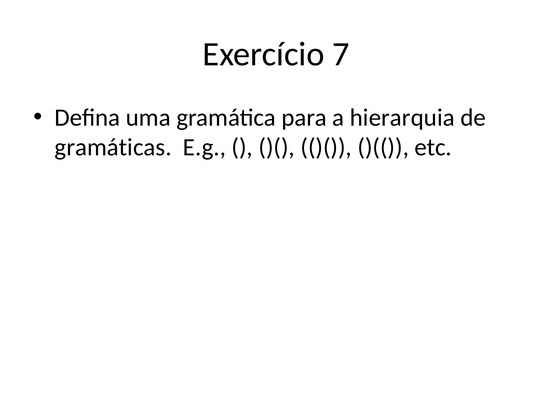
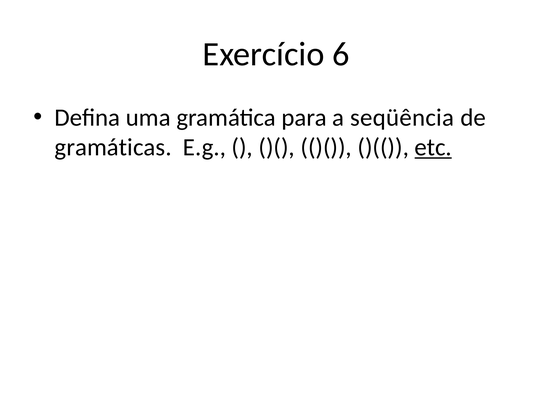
7: 7 -> 6
hierarquia: hierarquia -> seqüência
etc underline: none -> present
